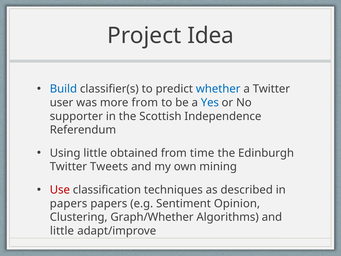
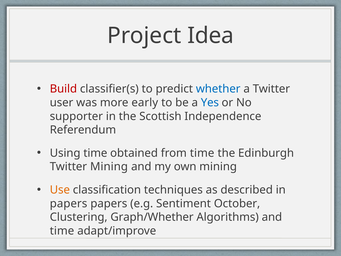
Build colour: blue -> red
more from: from -> early
Using little: little -> time
Twitter Tweets: Tweets -> Mining
Use colour: red -> orange
Opinion: Opinion -> October
little at (62, 231): little -> time
